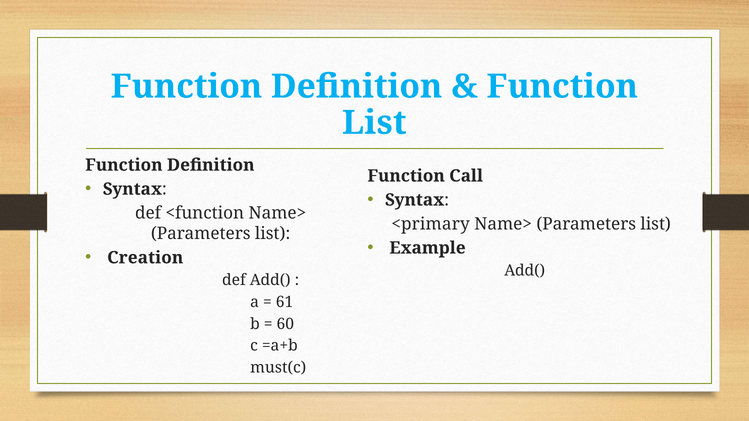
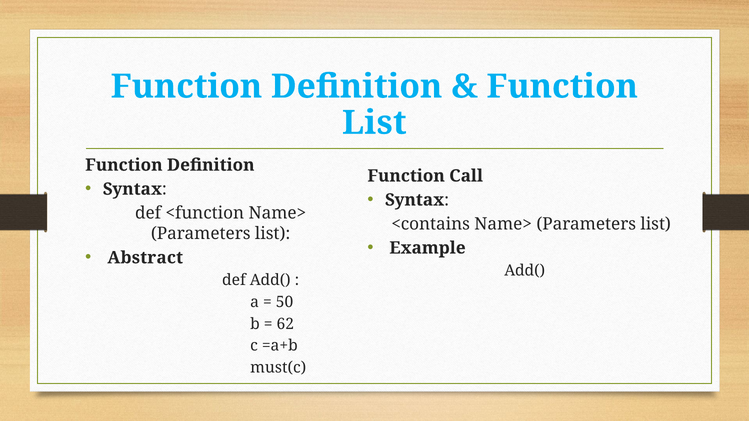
<primary: <primary -> <contains
Creation: Creation -> Abstract
61: 61 -> 50
60: 60 -> 62
